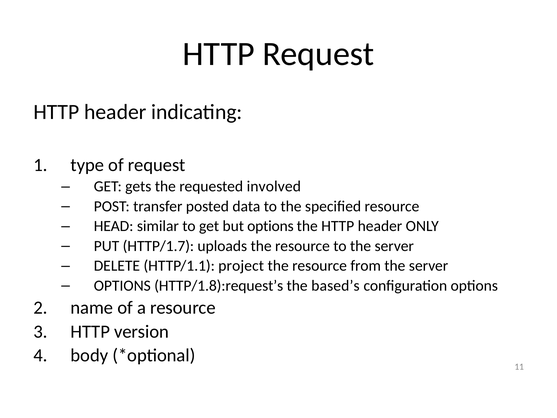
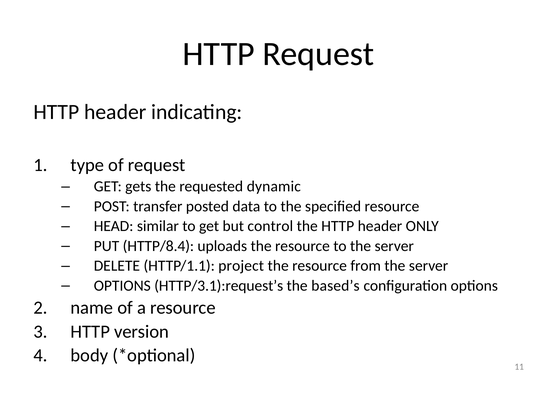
involved: involved -> dynamic
but options: options -> control
HTTP/1.7: HTTP/1.7 -> HTTP/8.4
HTTP/1.8):request’s: HTTP/1.8):request’s -> HTTP/3.1):request’s
